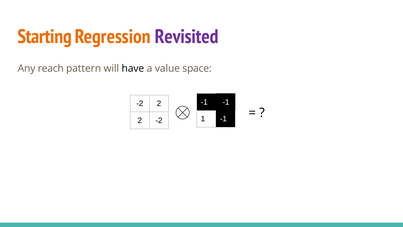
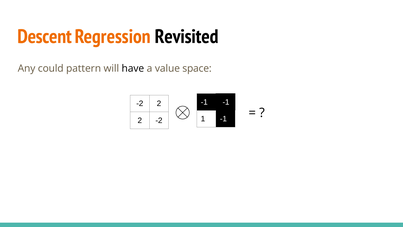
Starting: Starting -> Descent
Revisited colour: purple -> black
reach: reach -> could
